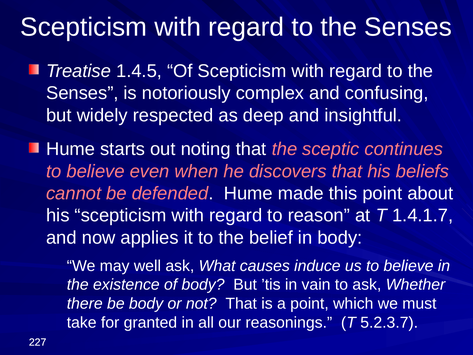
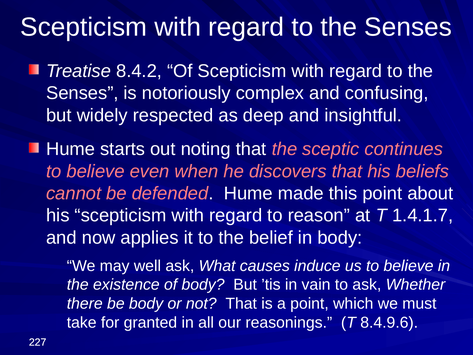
1.4.5: 1.4.5 -> 8.4.2
5.2.3.7: 5.2.3.7 -> 8.4.9.6
